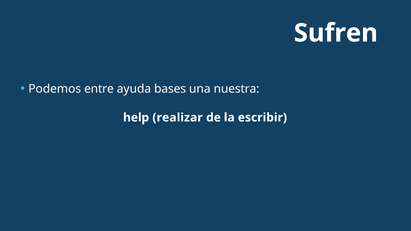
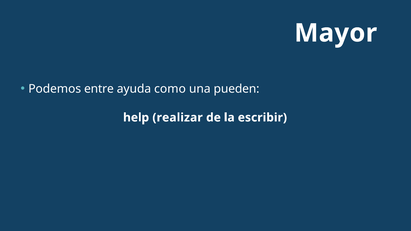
Sufren: Sufren -> Mayor
bases: bases -> como
nuestra: nuestra -> pueden
